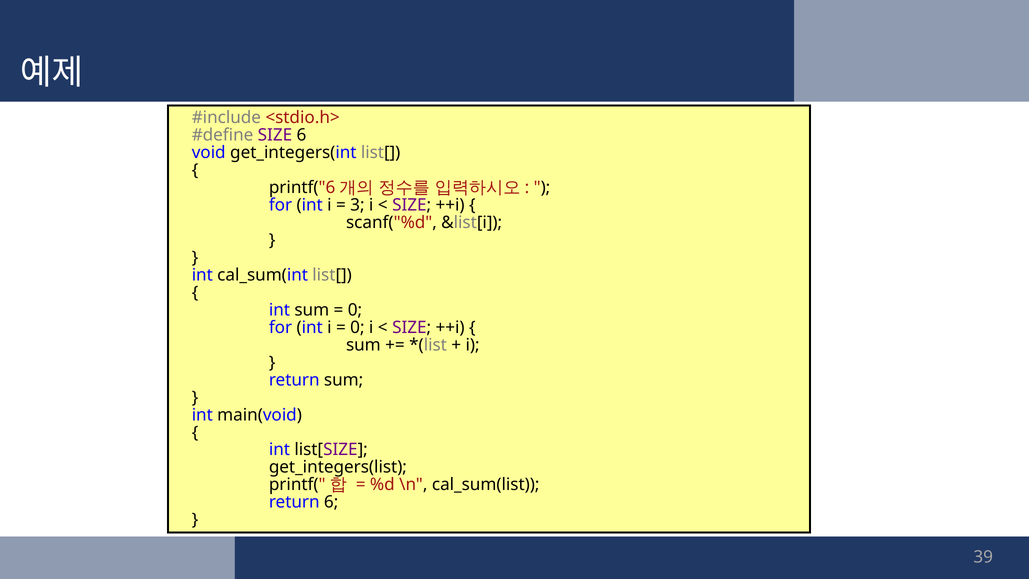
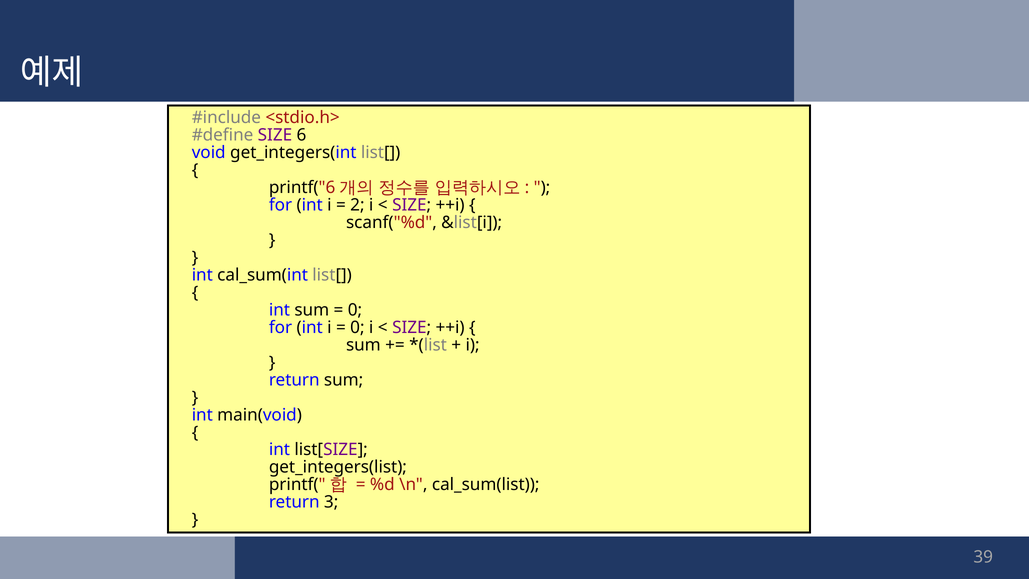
3: 3 -> 2
return 6: 6 -> 3
